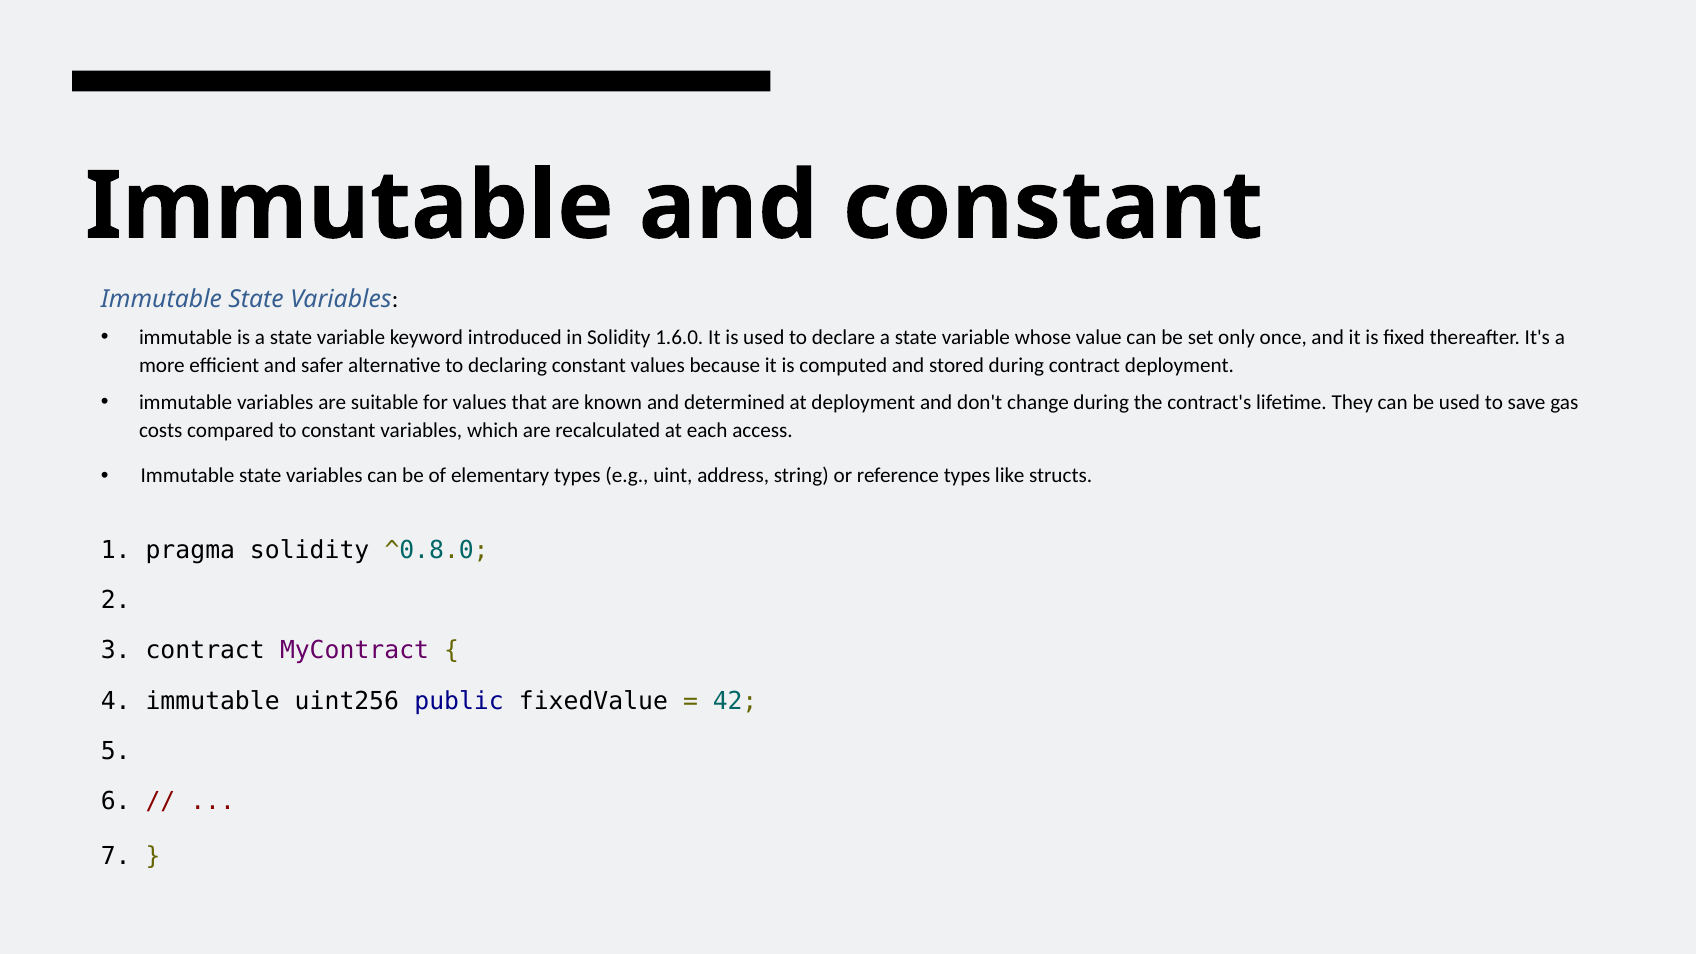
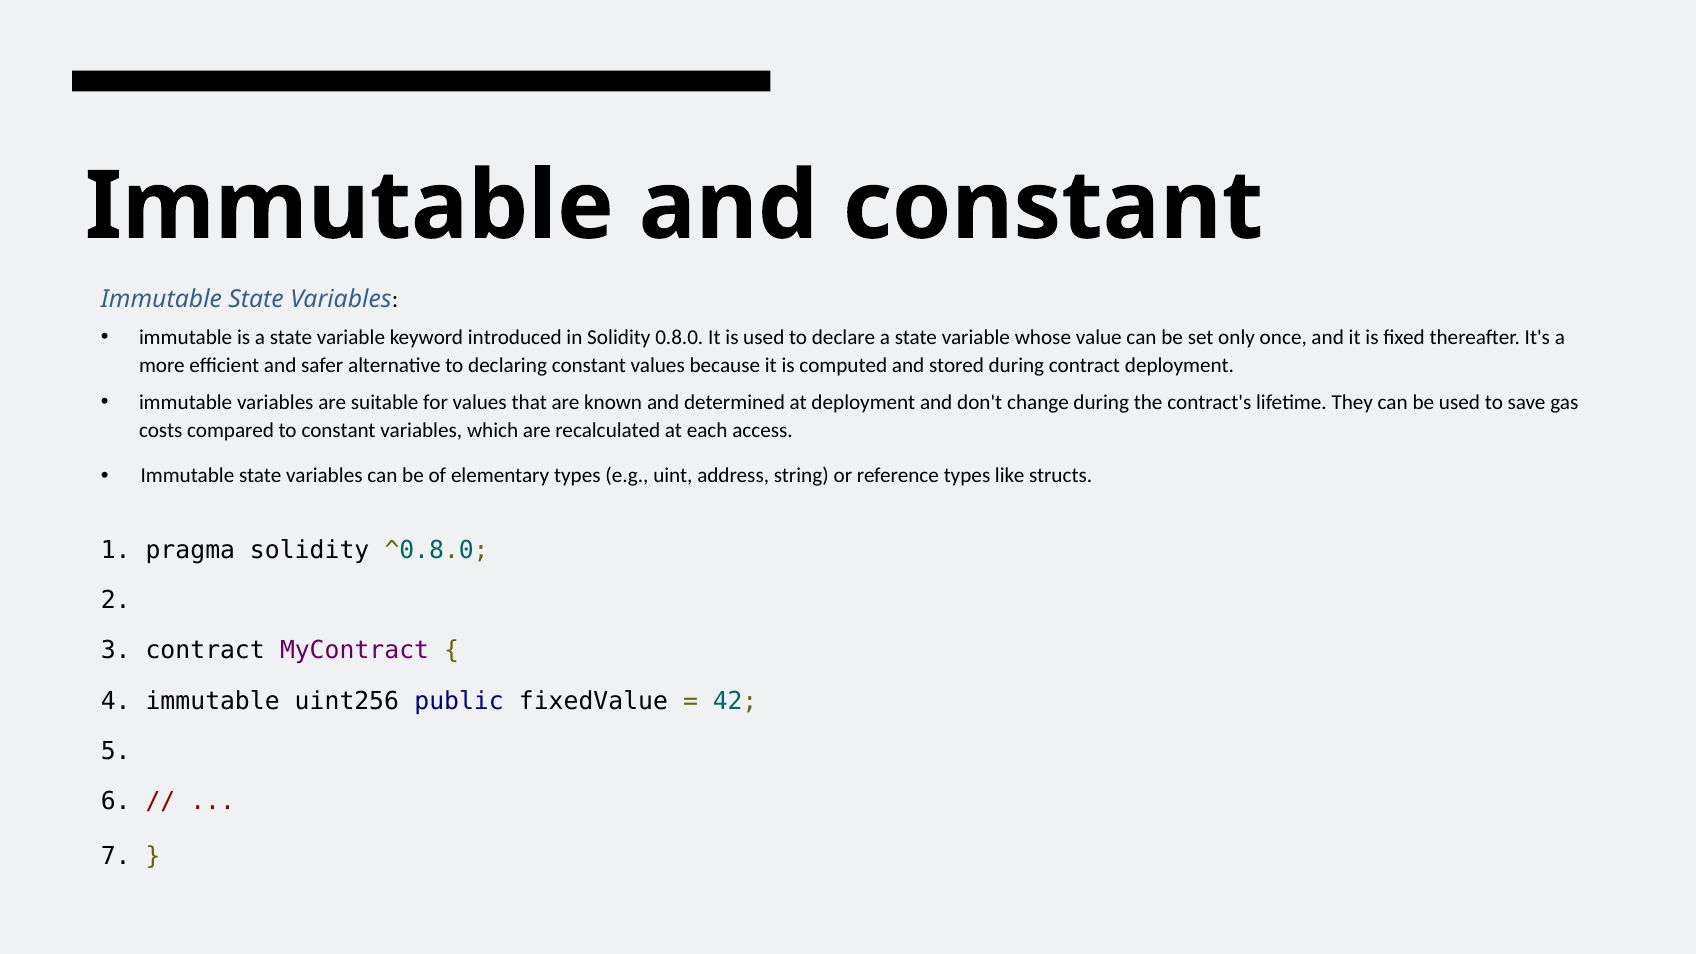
1.6.0: 1.6.0 -> 0.8.0
